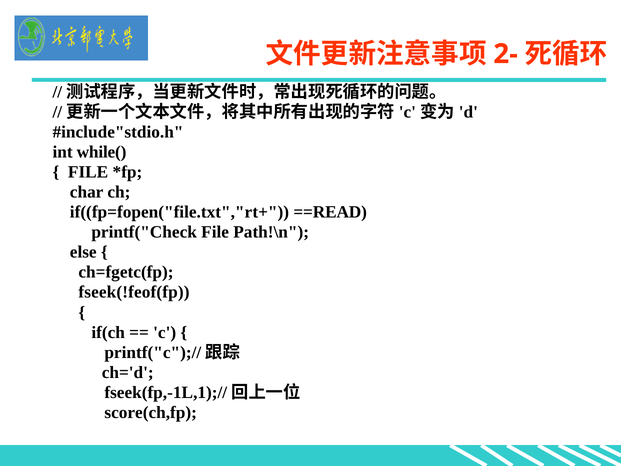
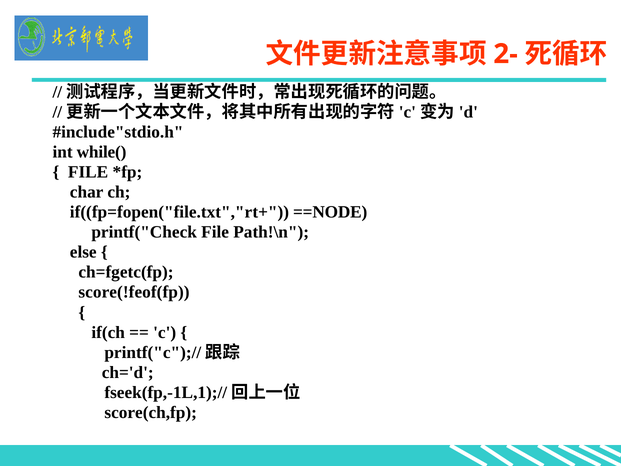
==READ: ==READ -> ==NODE
fseek(!feof(fp: fseek(!feof(fp -> score(!feof(fp
